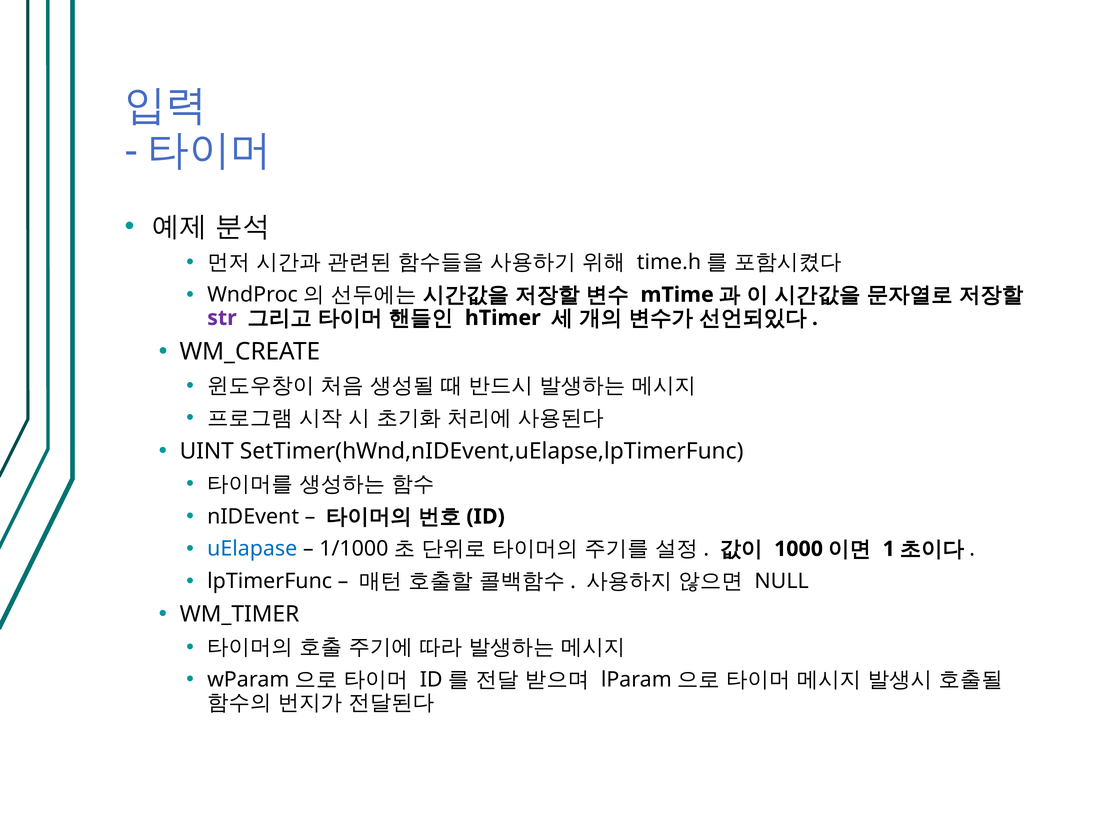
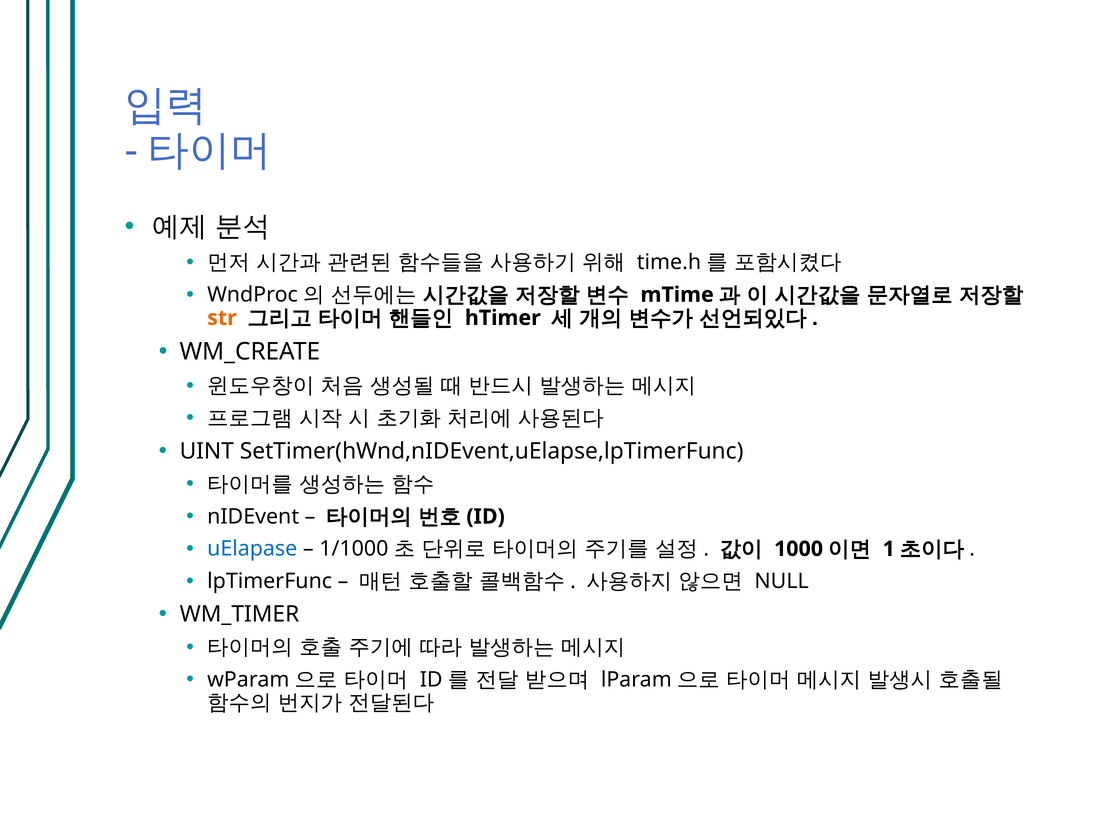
str colour: purple -> orange
